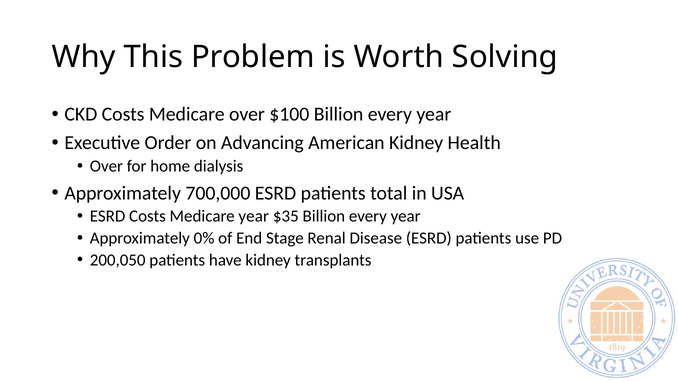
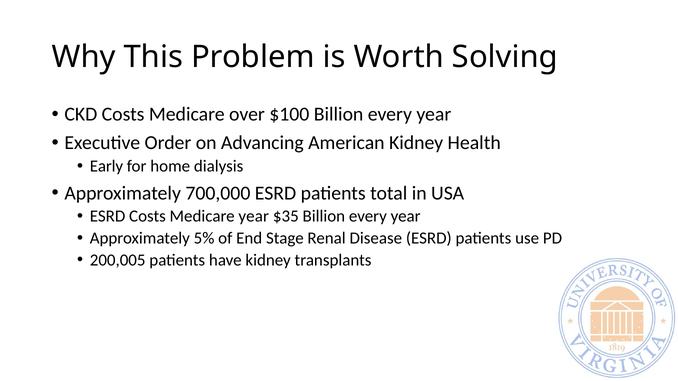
Over at (106, 166): Over -> Early
0%: 0% -> 5%
200,050: 200,050 -> 200,005
